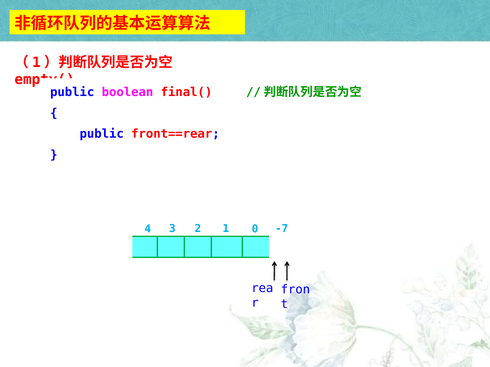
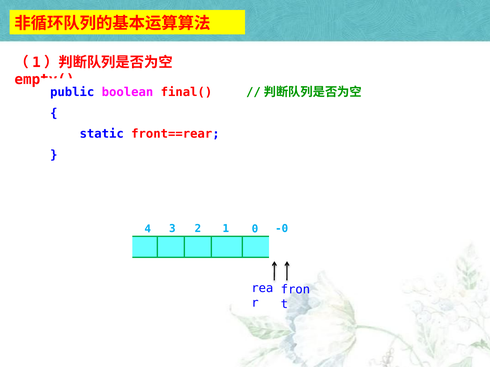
public at (102, 134): public -> static
-7: -7 -> -0
